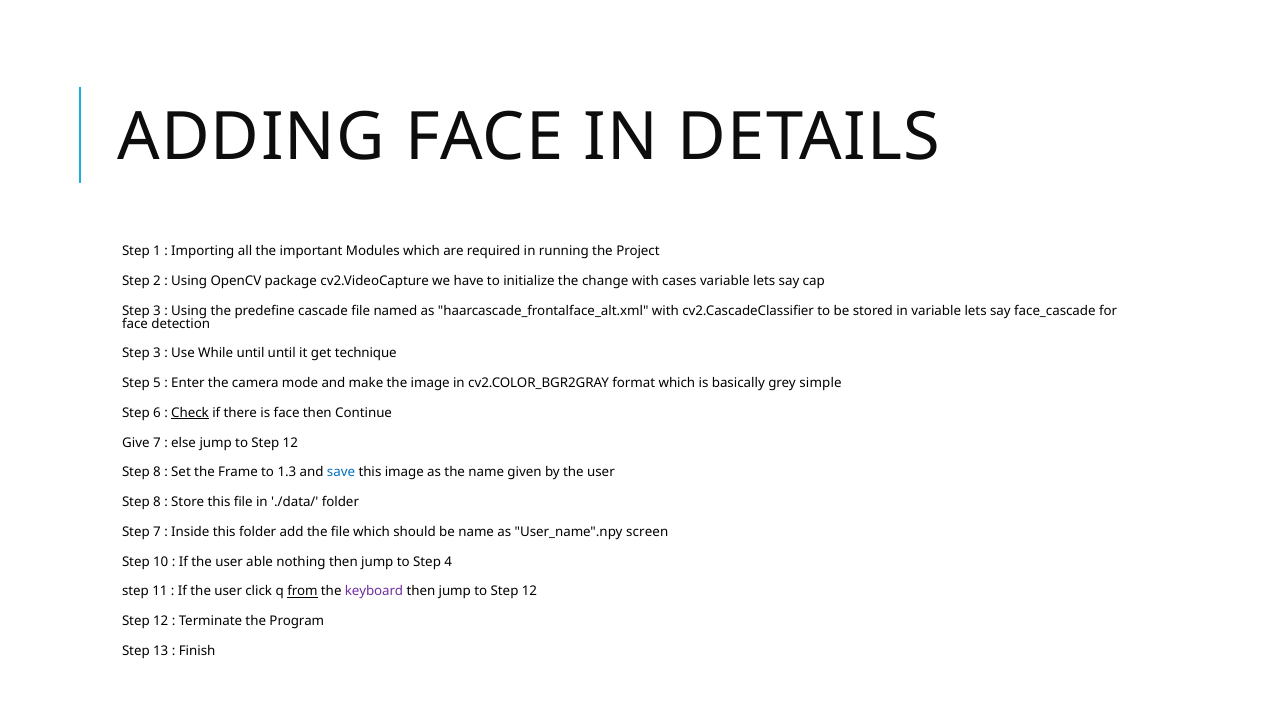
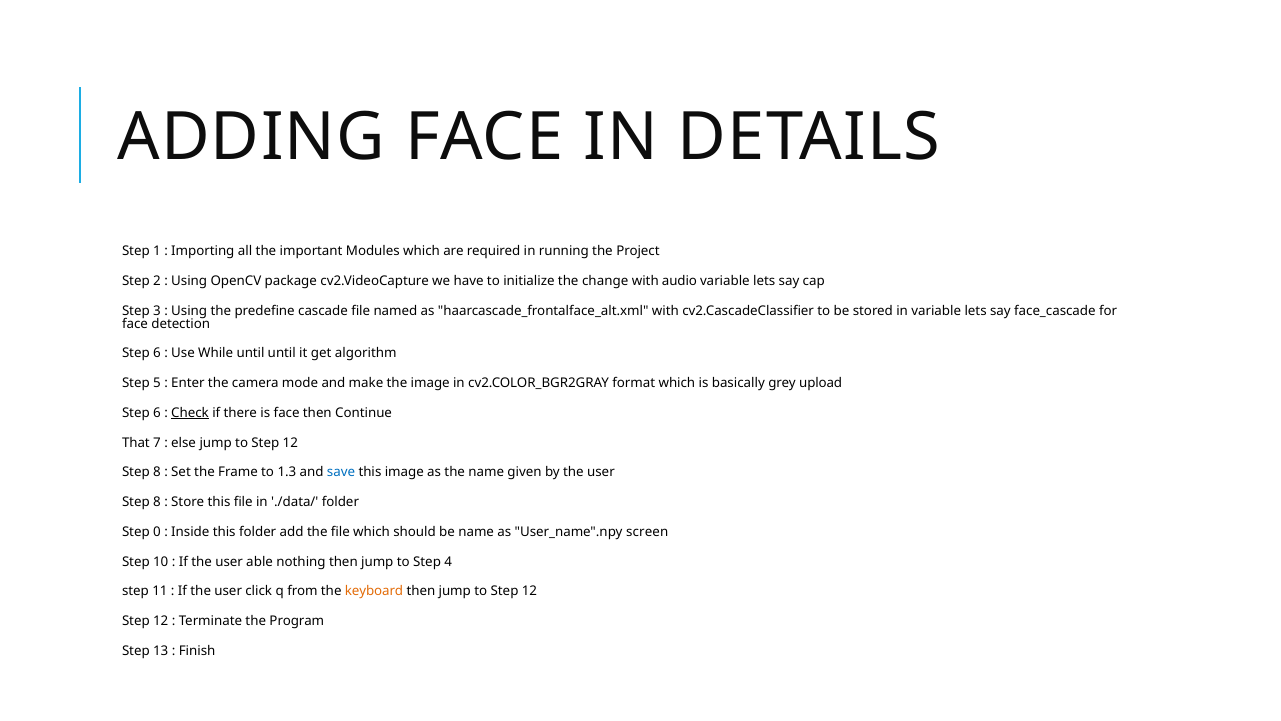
cases: cases -> audio
3 at (157, 353): 3 -> 6
technique: technique -> algorithm
simple: simple -> upload
Give: Give -> That
Step 7: 7 -> 0
from underline: present -> none
keyboard colour: purple -> orange
